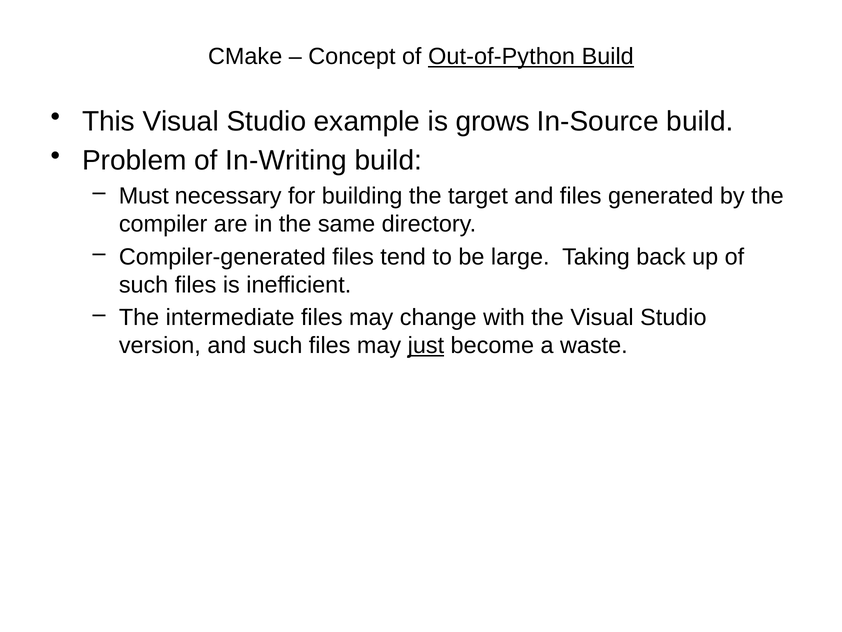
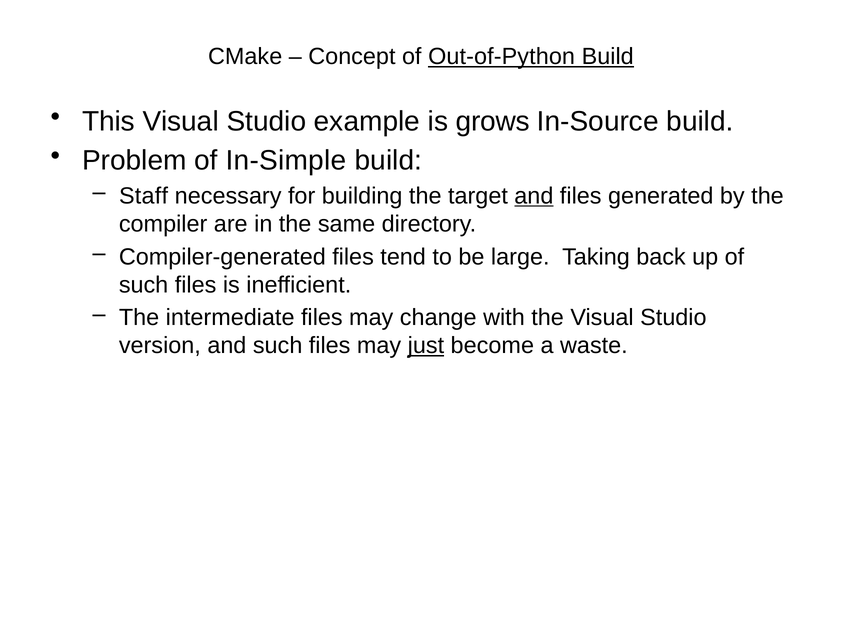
In-Writing: In-Writing -> In-Simple
Must: Must -> Staff
and at (534, 196) underline: none -> present
